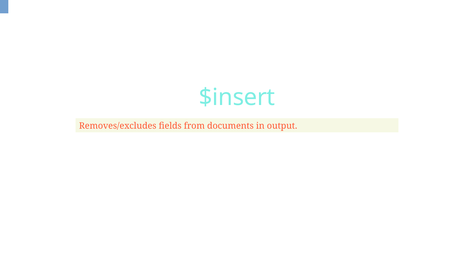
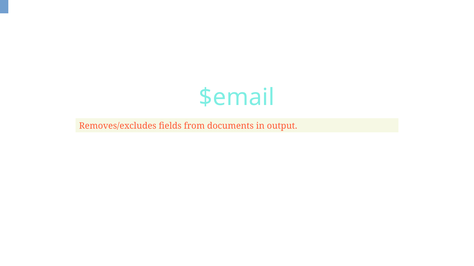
$insert: $insert -> $email
